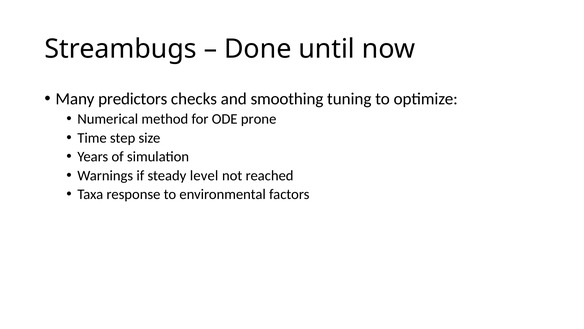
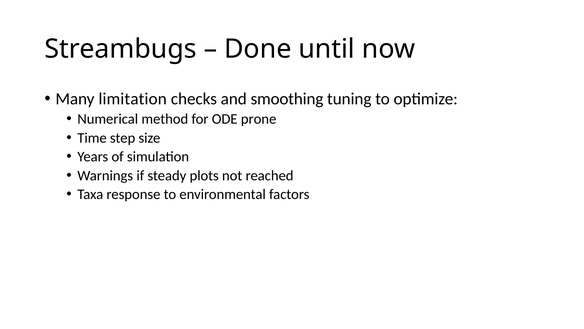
predictors: predictors -> limitation
level: level -> plots
